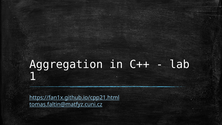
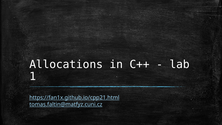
Aggregation: Aggregation -> Allocations
